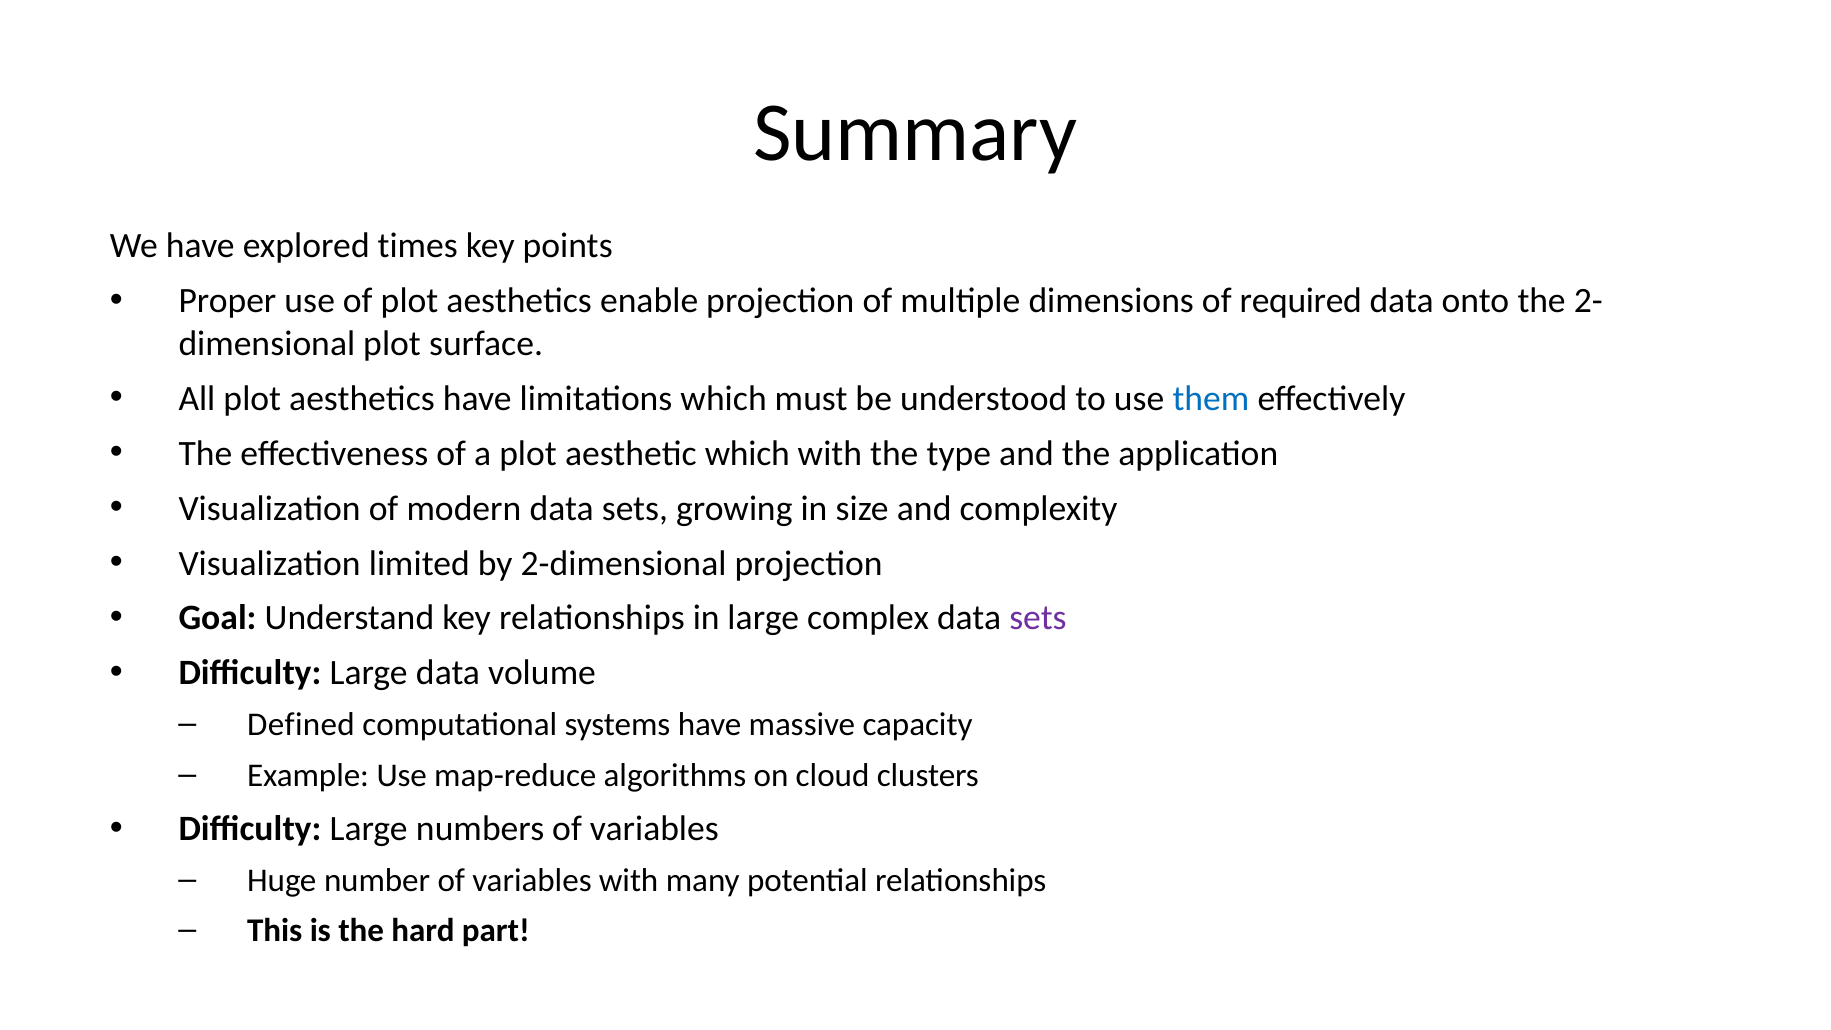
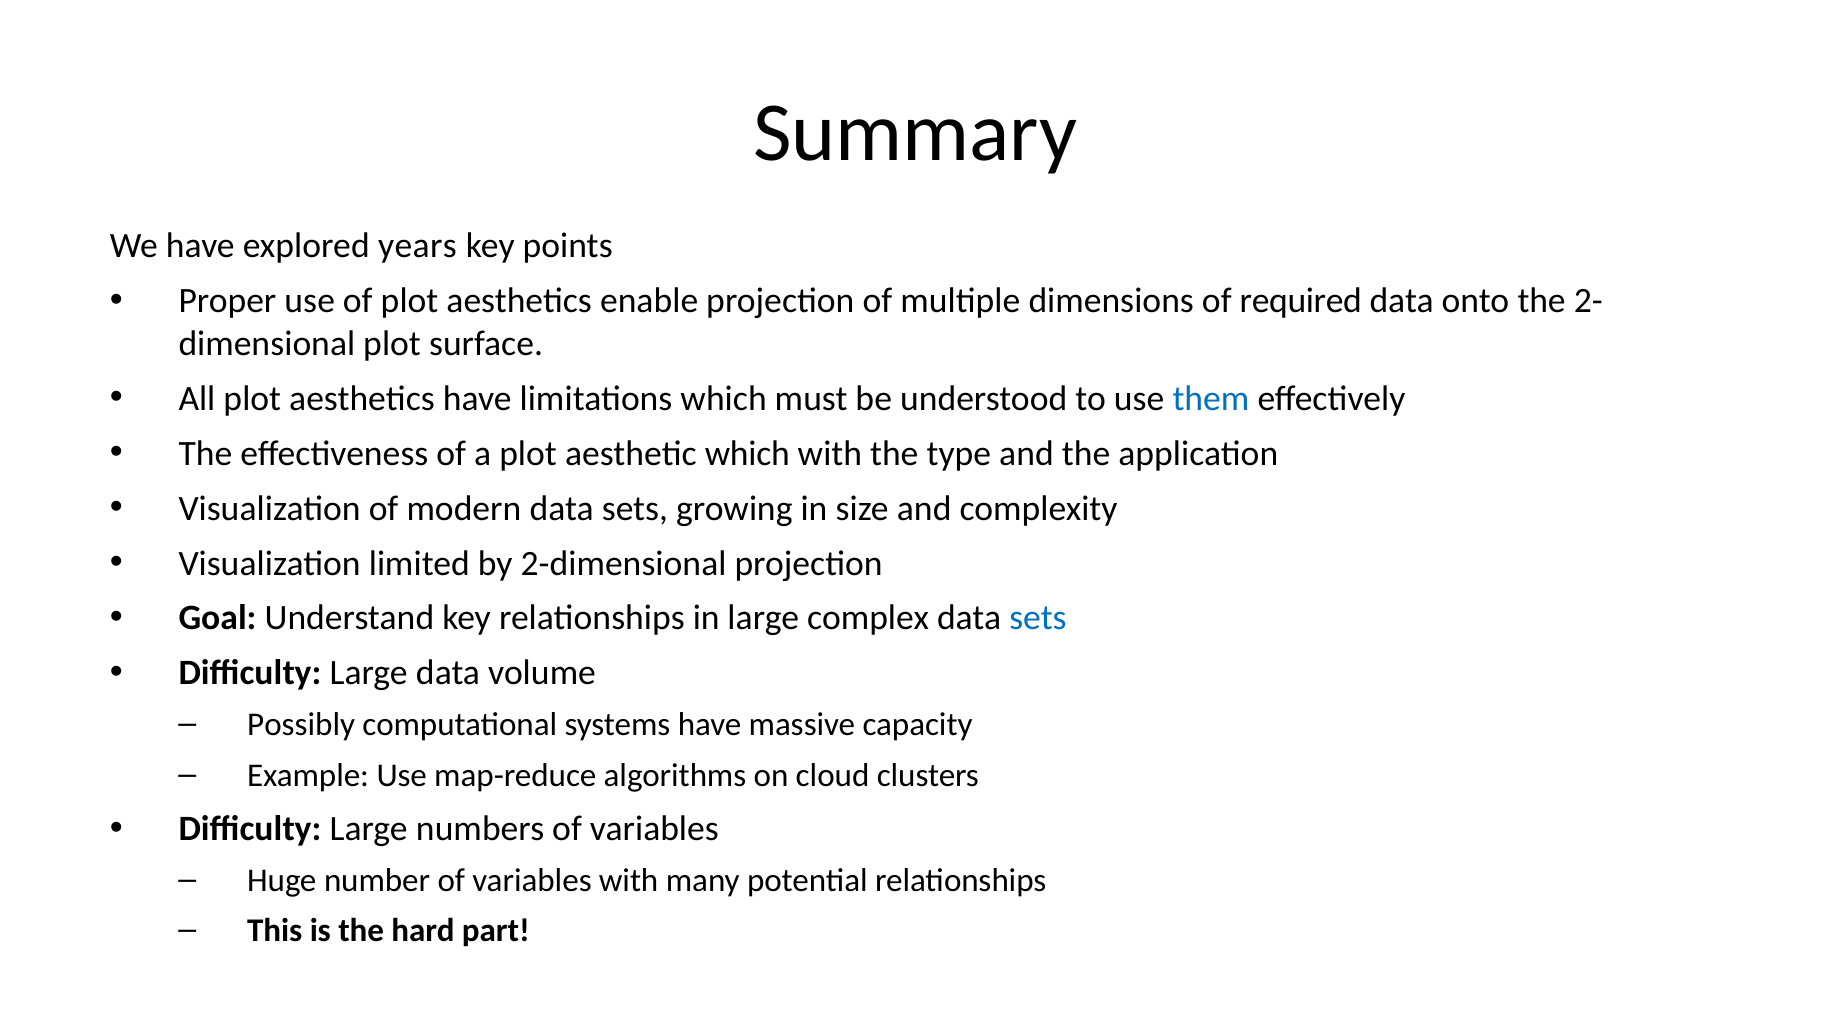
times: times -> years
sets at (1038, 618) colour: purple -> blue
Defined: Defined -> Possibly
